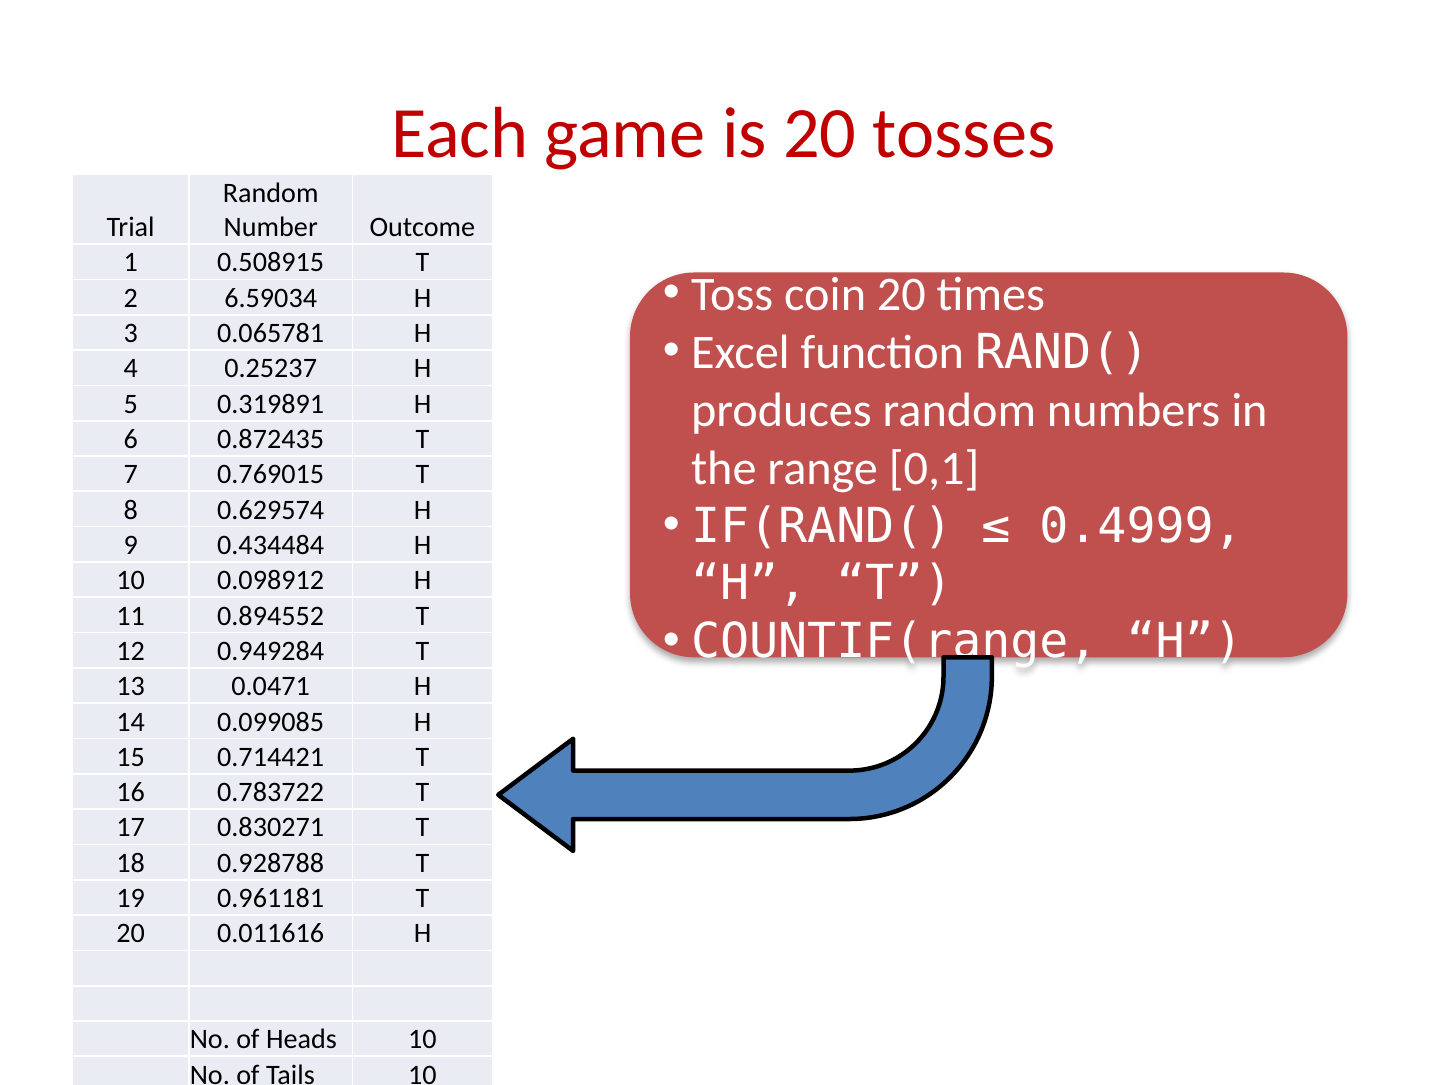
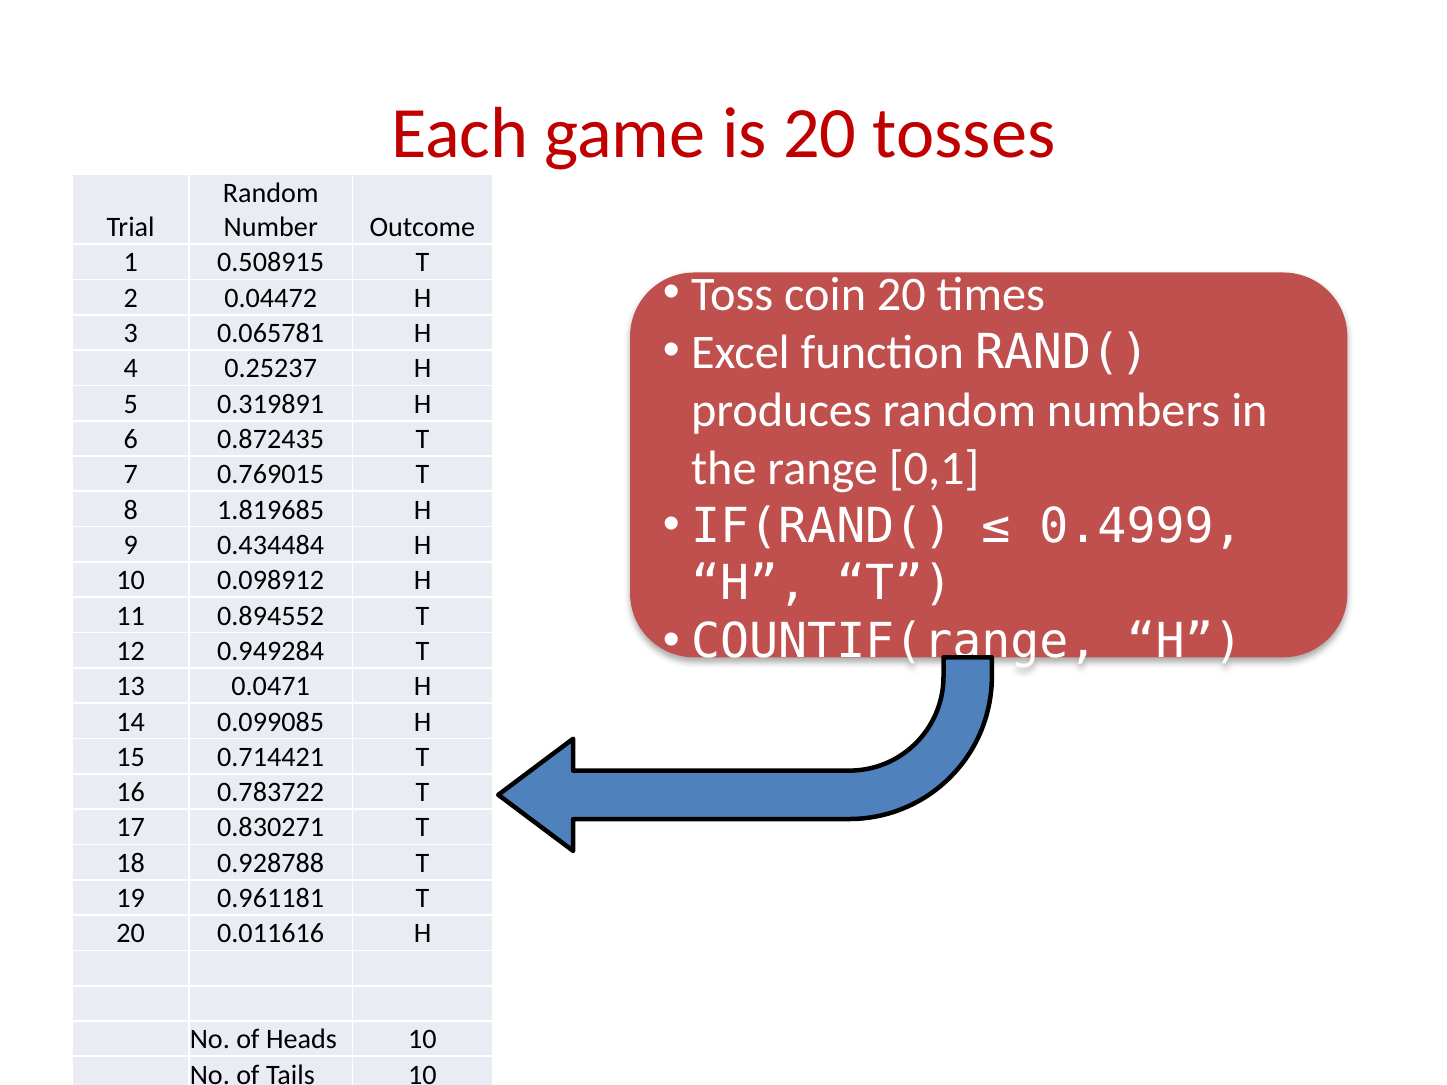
6.59034: 6.59034 -> 0.04472
0.629574: 0.629574 -> 1.819685
